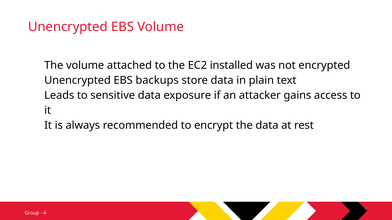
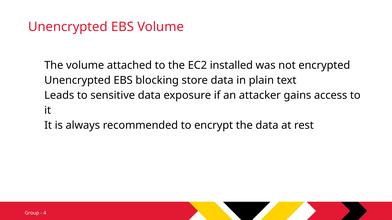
backups: backups -> blocking
